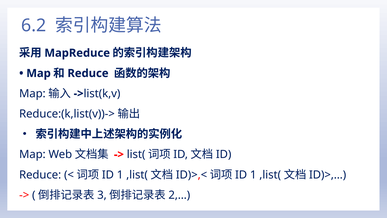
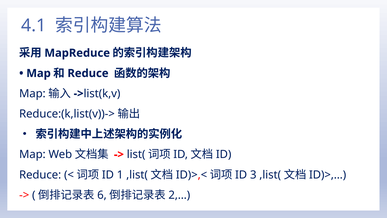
6.2: 6.2 -> 4.1
1 at (253, 175): 1 -> 3
3: 3 -> 6
